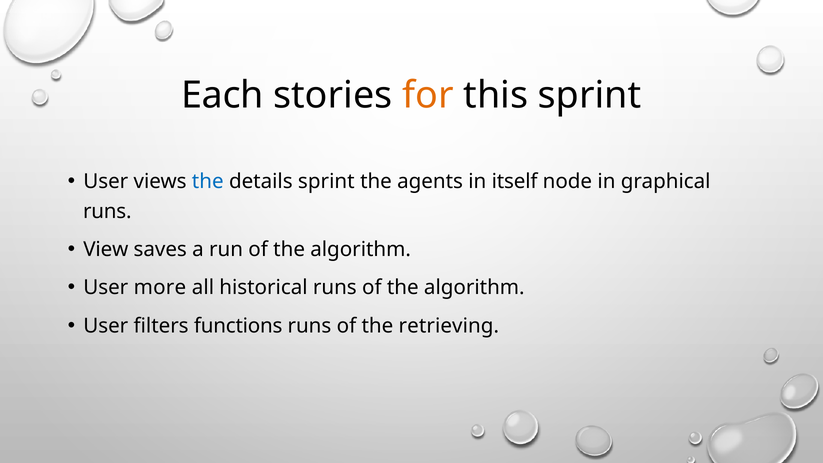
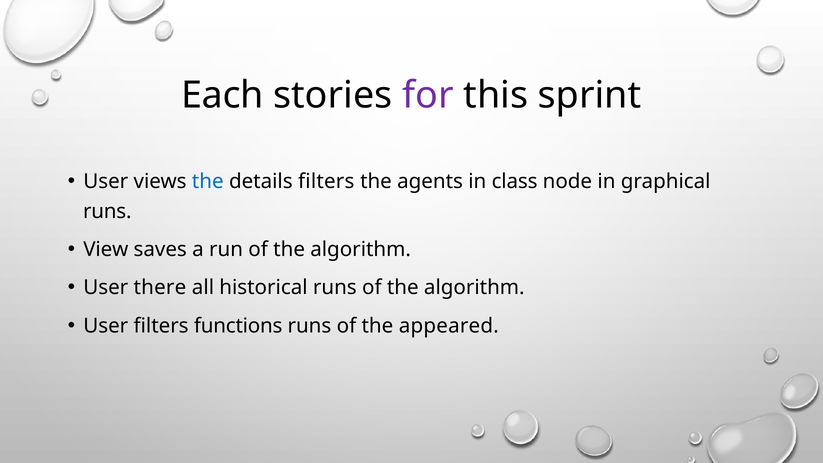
for colour: orange -> purple
details sprint: sprint -> filters
itself: itself -> class
more: more -> there
retrieving: retrieving -> appeared
